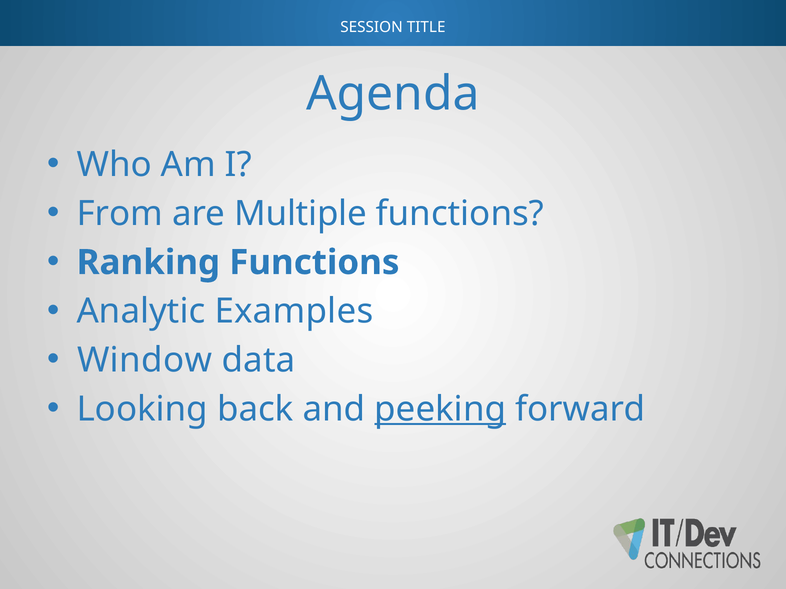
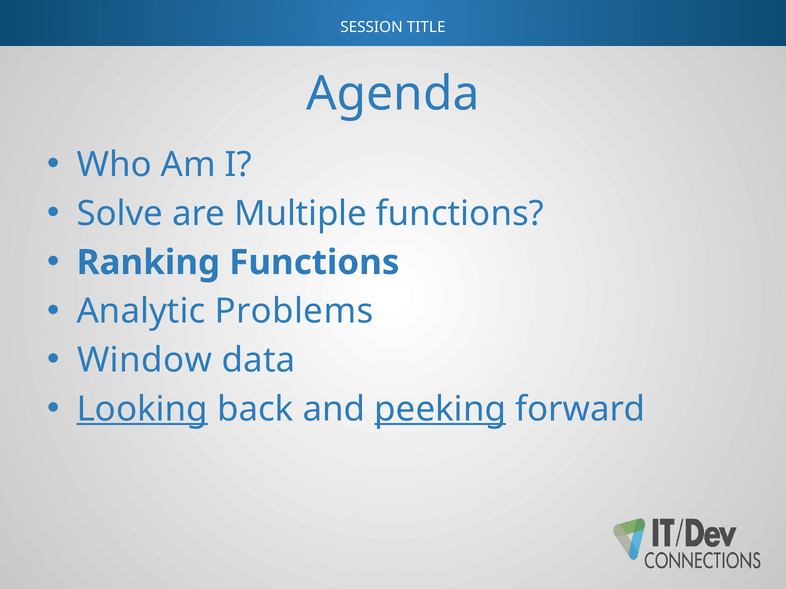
From: From -> Solve
Examples: Examples -> Problems
Looking underline: none -> present
